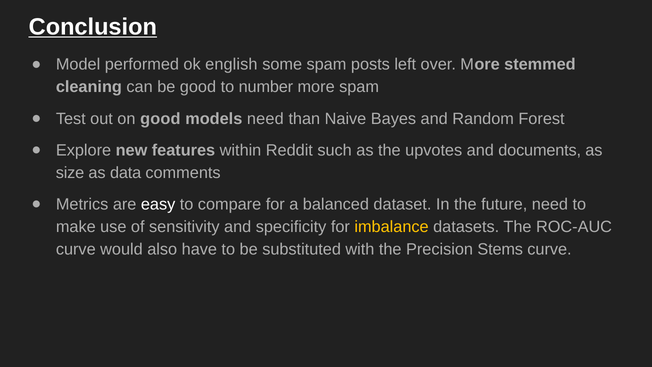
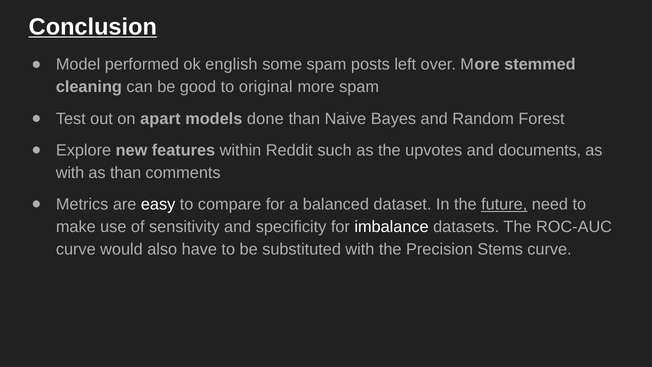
number: number -> original
on good: good -> apart
models need: need -> done
size at (70, 173): size -> with
as data: data -> than
future underline: none -> present
imbalance colour: yellow -> white
